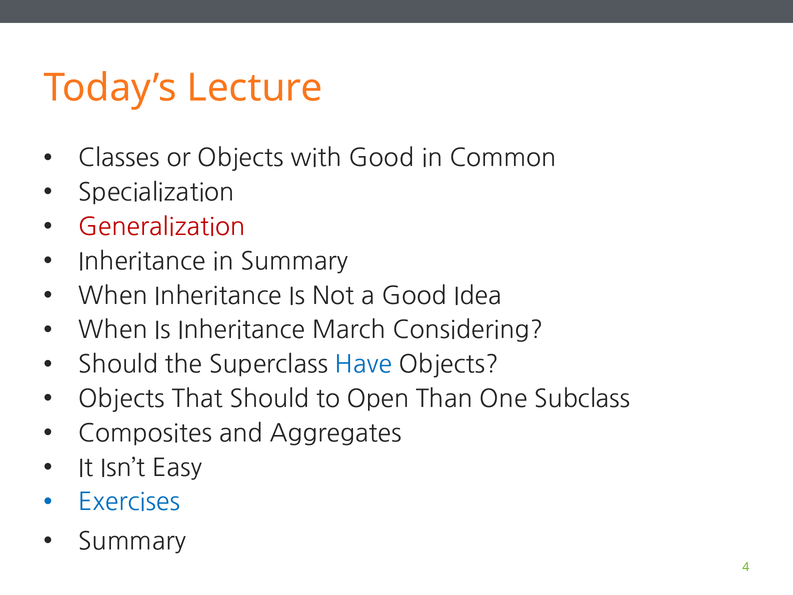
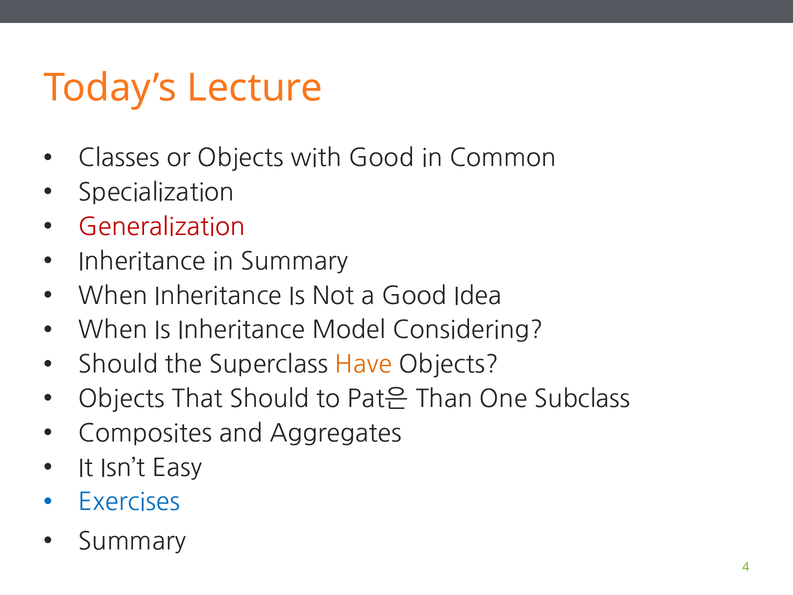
March: March -> Model
Have colour: blue -> orange
Open: Open -> Pat은
